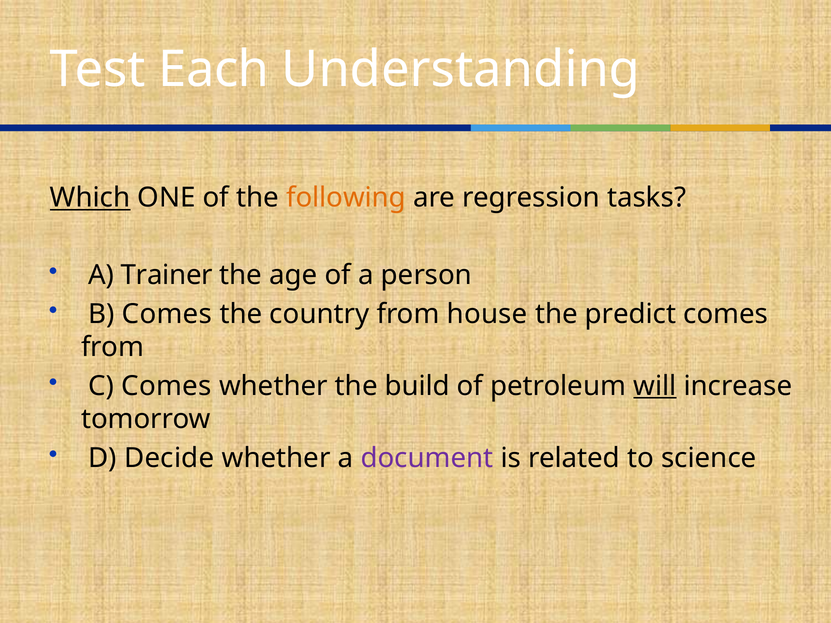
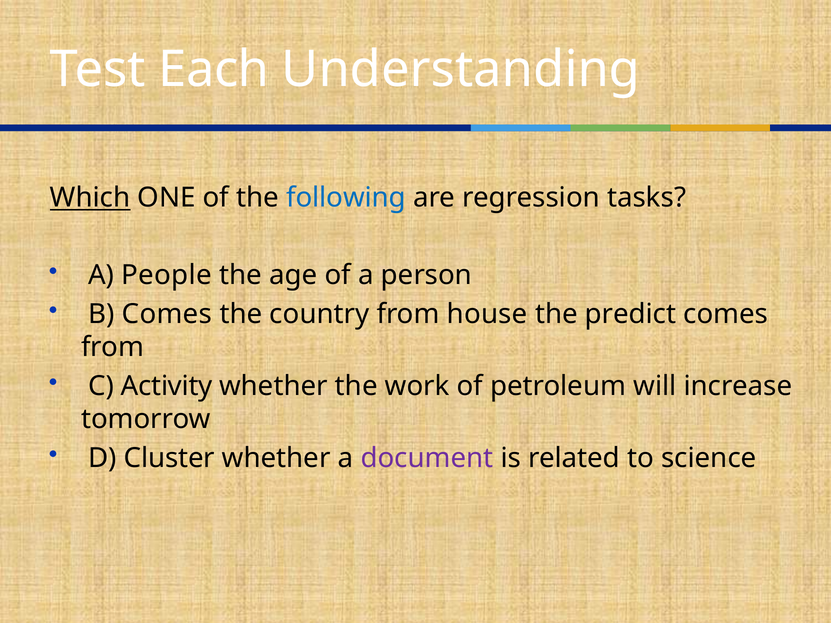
following colour: orange -> blue
Trainer: Trainer -> People
C Comes: Comes -> Activity
build: build -> work
will underline: present -> none
Decide: Decide -> Cluster
